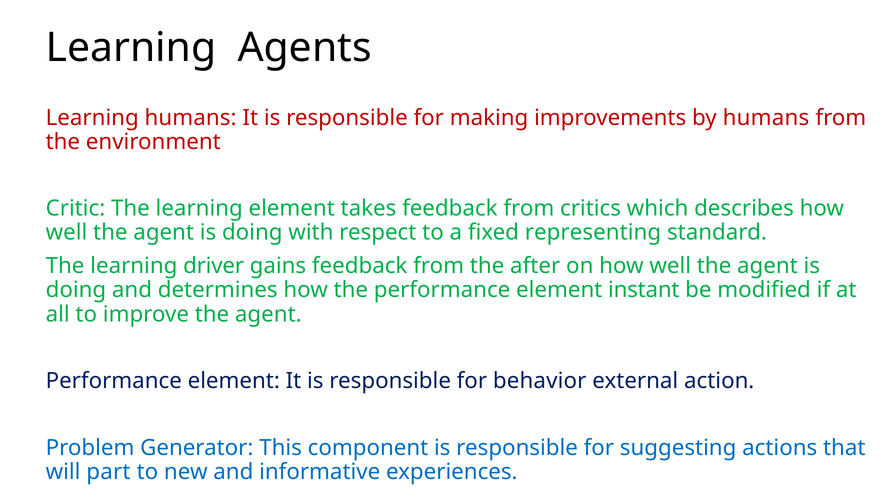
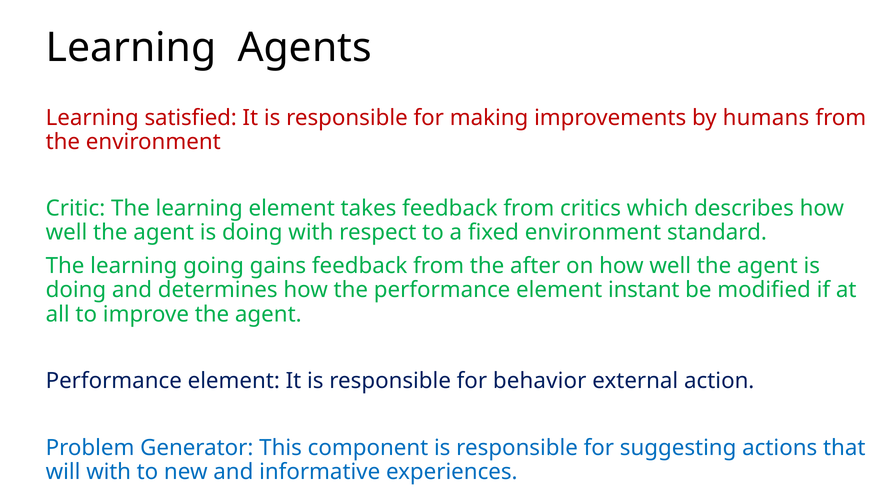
Learning humans: humans -> satisfied
fixed representing: representing -> environment
driver: driver -> going
will part: part -> with
